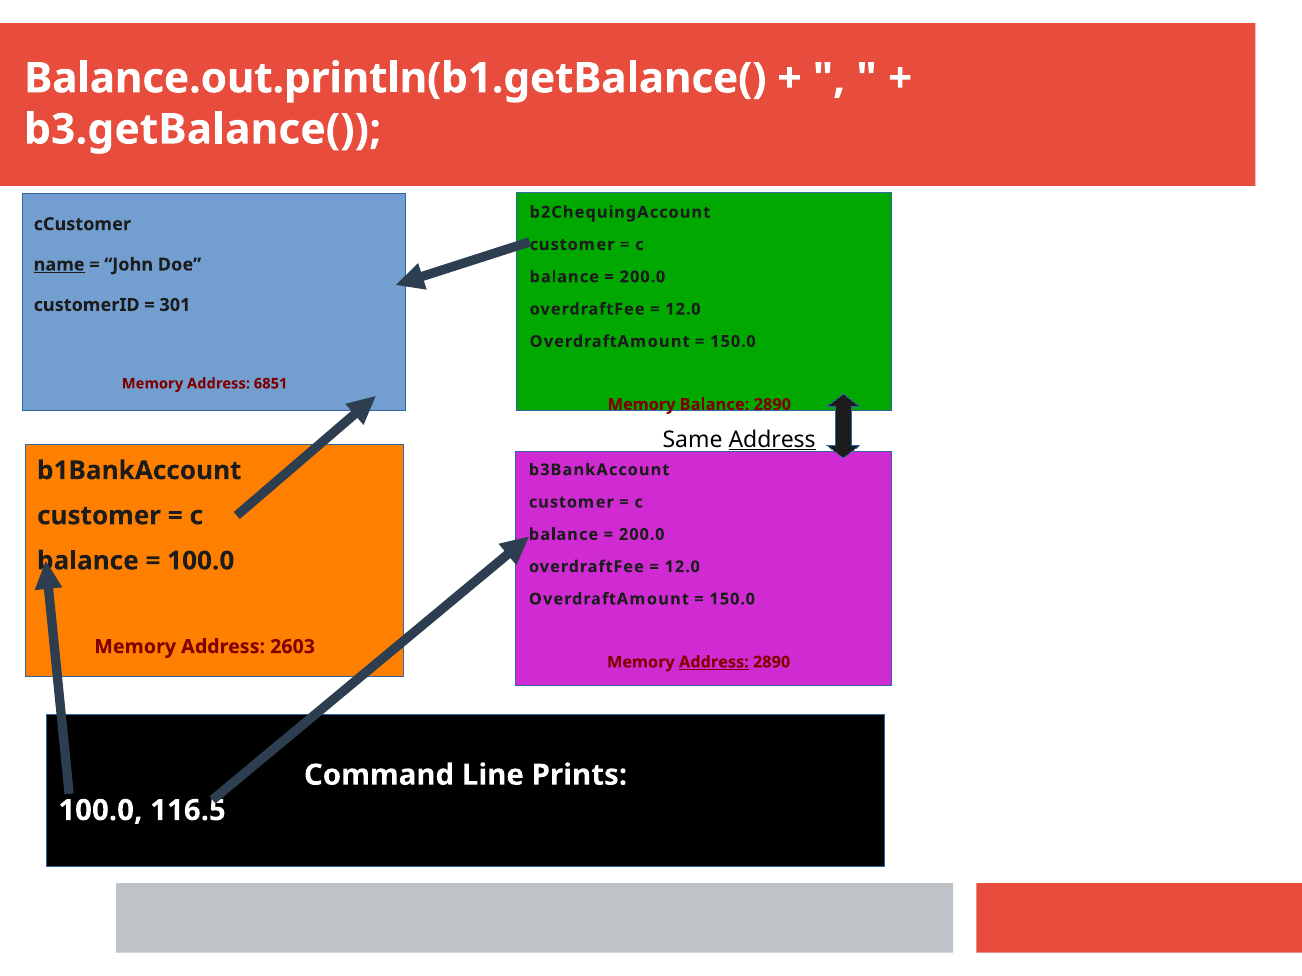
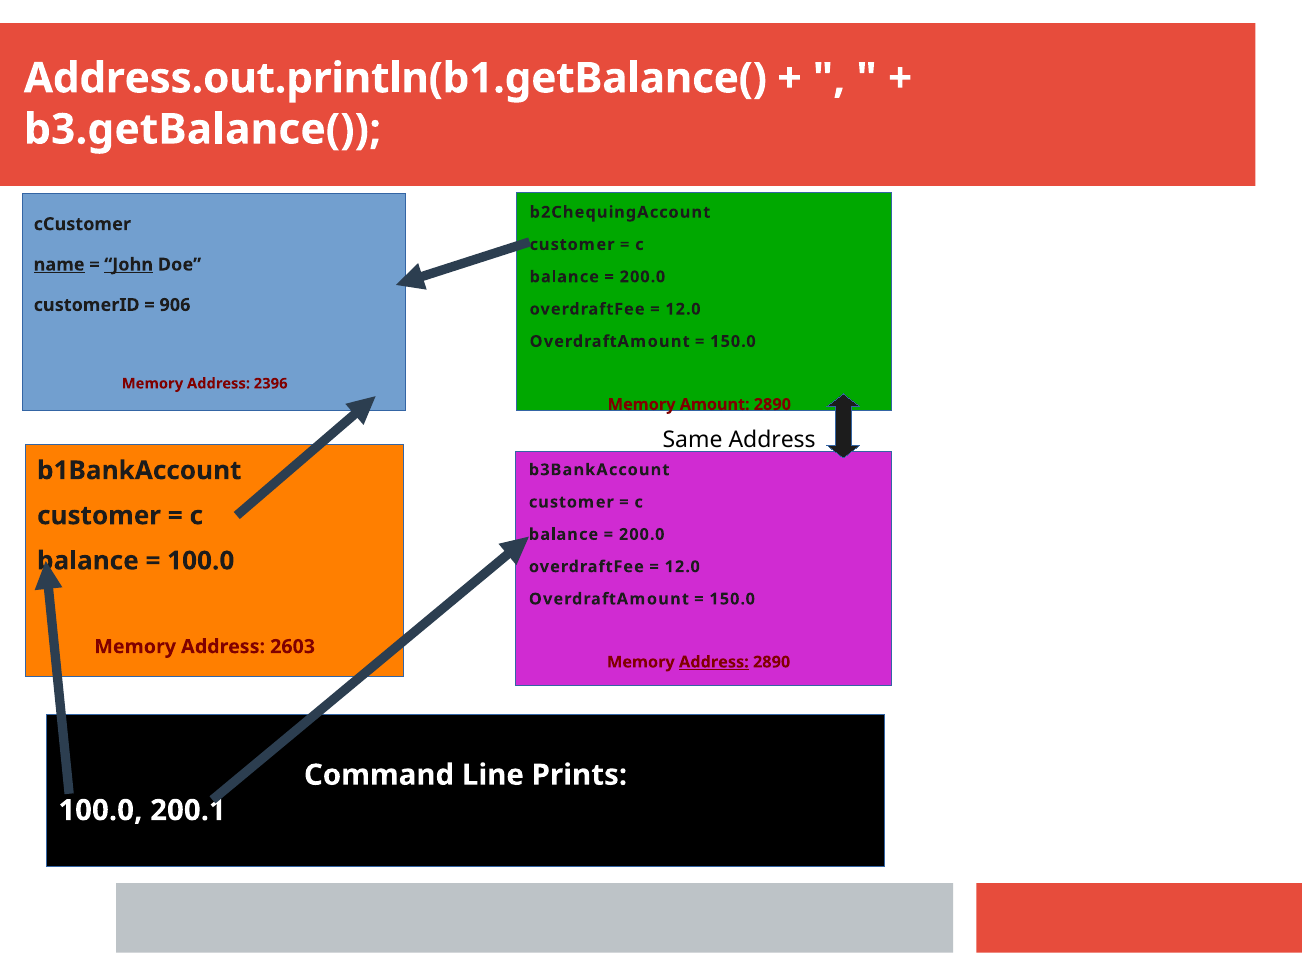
Balance.out.println(b1.getBalance(: Balance.out.println(b1.getBalance( -> Address.out.println(b1.getBalance(
John underline: none -> present
301: 301 -> 906
6851: 6851 -> 2396
Memory Balance: Balance -> Amount
Address at (772, 440) underline: present -> none
116.5: 116.5 -> 200.1
